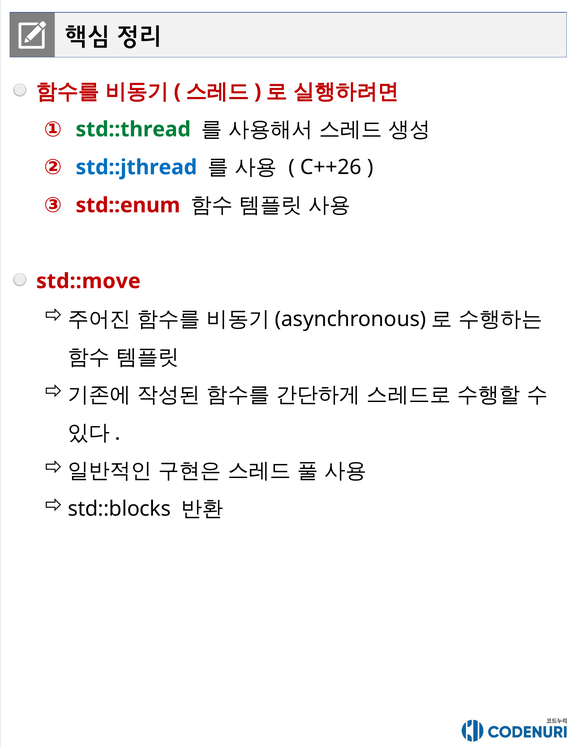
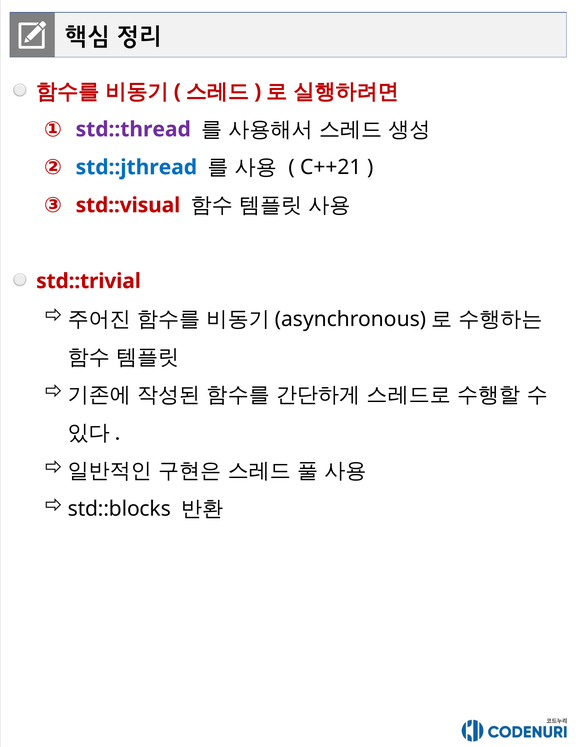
std::thread colour: green -> purple
C++26: C++26 -> C++21
std::enum: std::enum -> std::visual
std::move: std::move -> std::trivial
